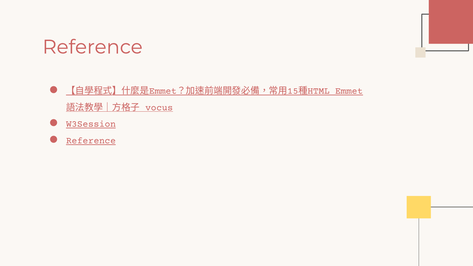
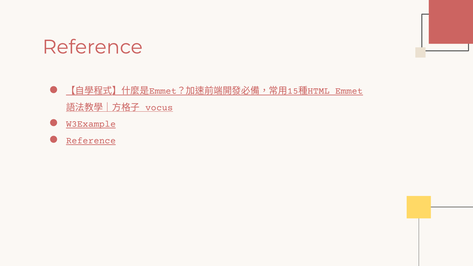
W3Session: W3Session -> W3Example
